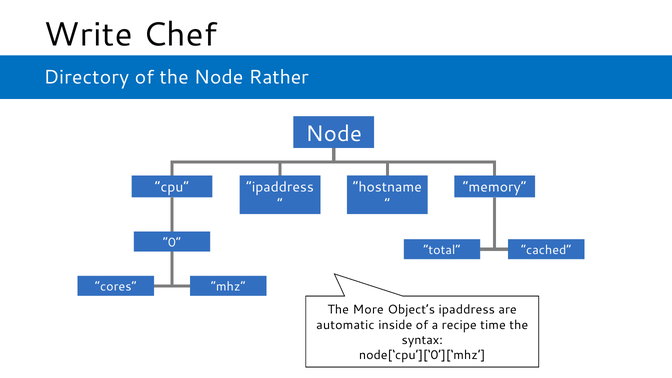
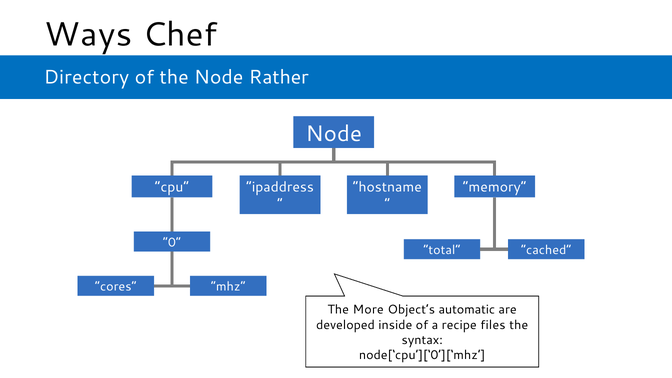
Write: Write -> Ways
Object’s ipaddress: ipaddress -> automatic
automatic: automatic -> developed
time: time -> files
